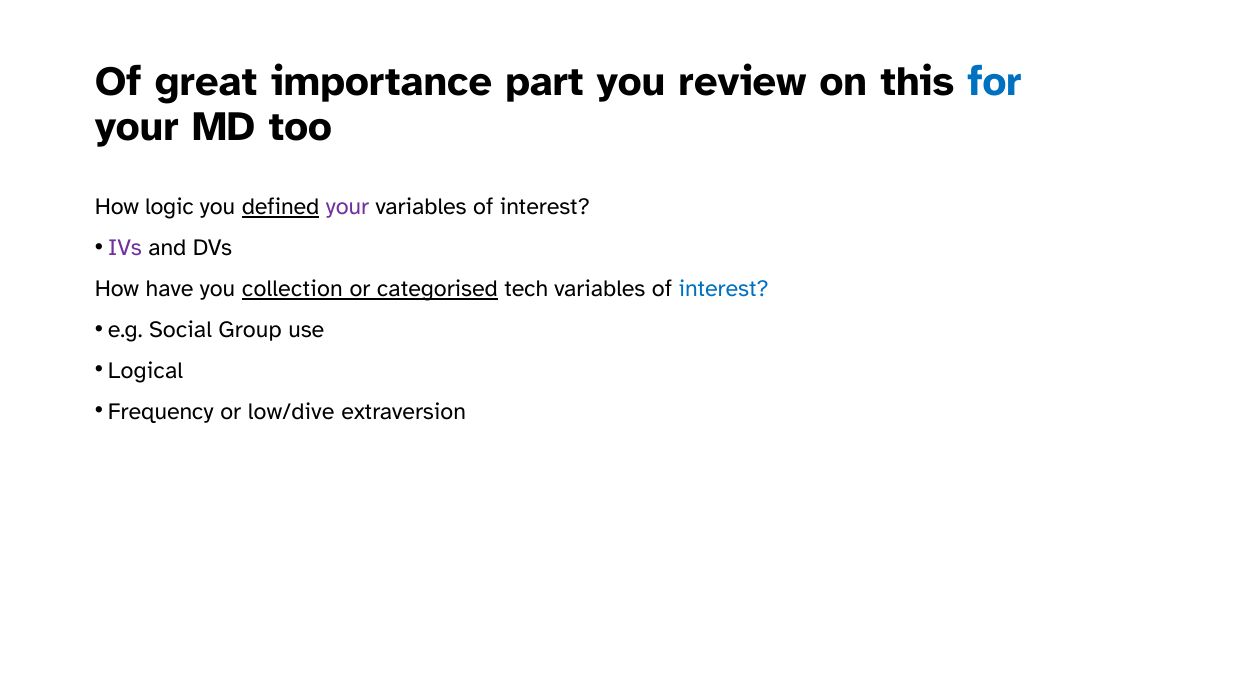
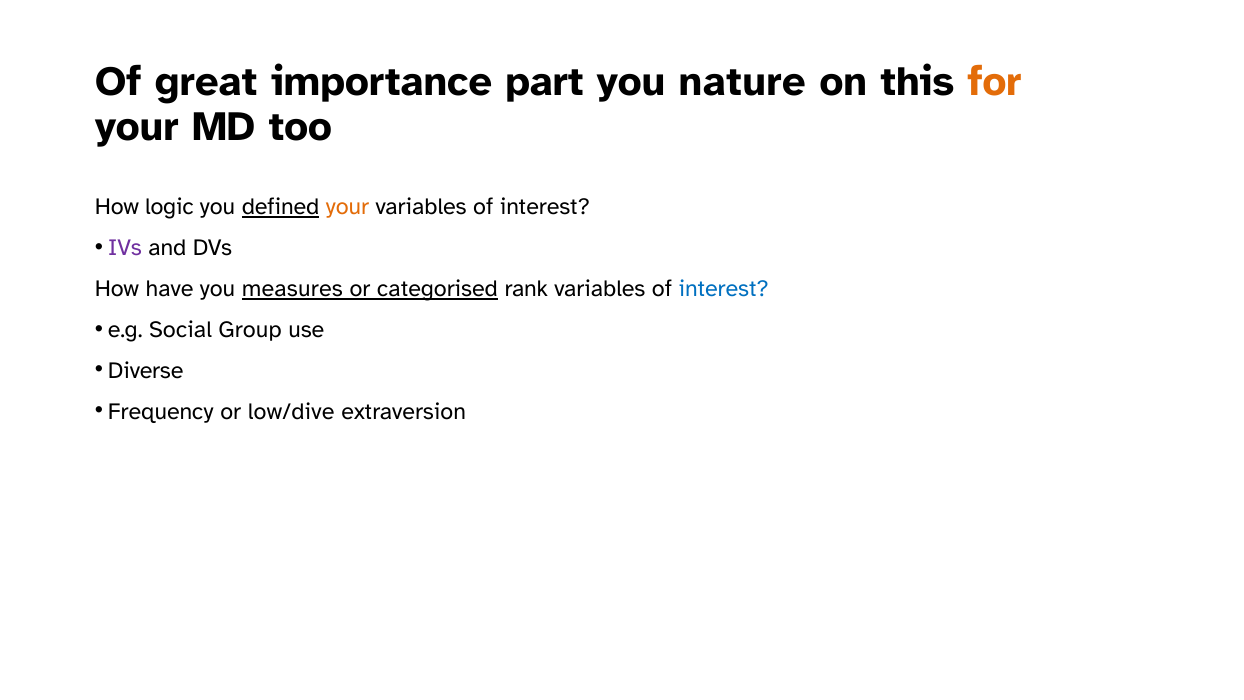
review: review -> nature
for colour: blue -> orange
your at (348, 207) colour: purple -> orange
collection: collection -> measures
tech: tech -> rank
Logical: Logical -> Diverse
